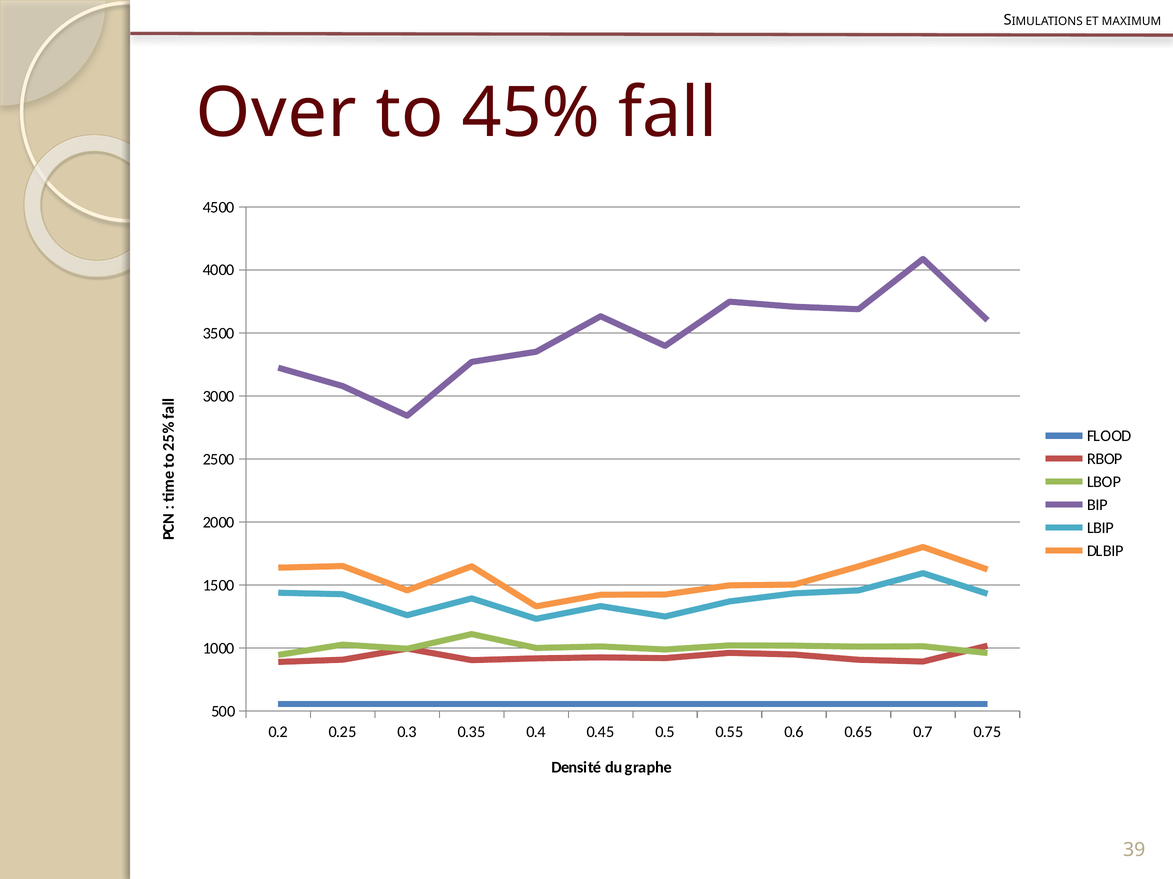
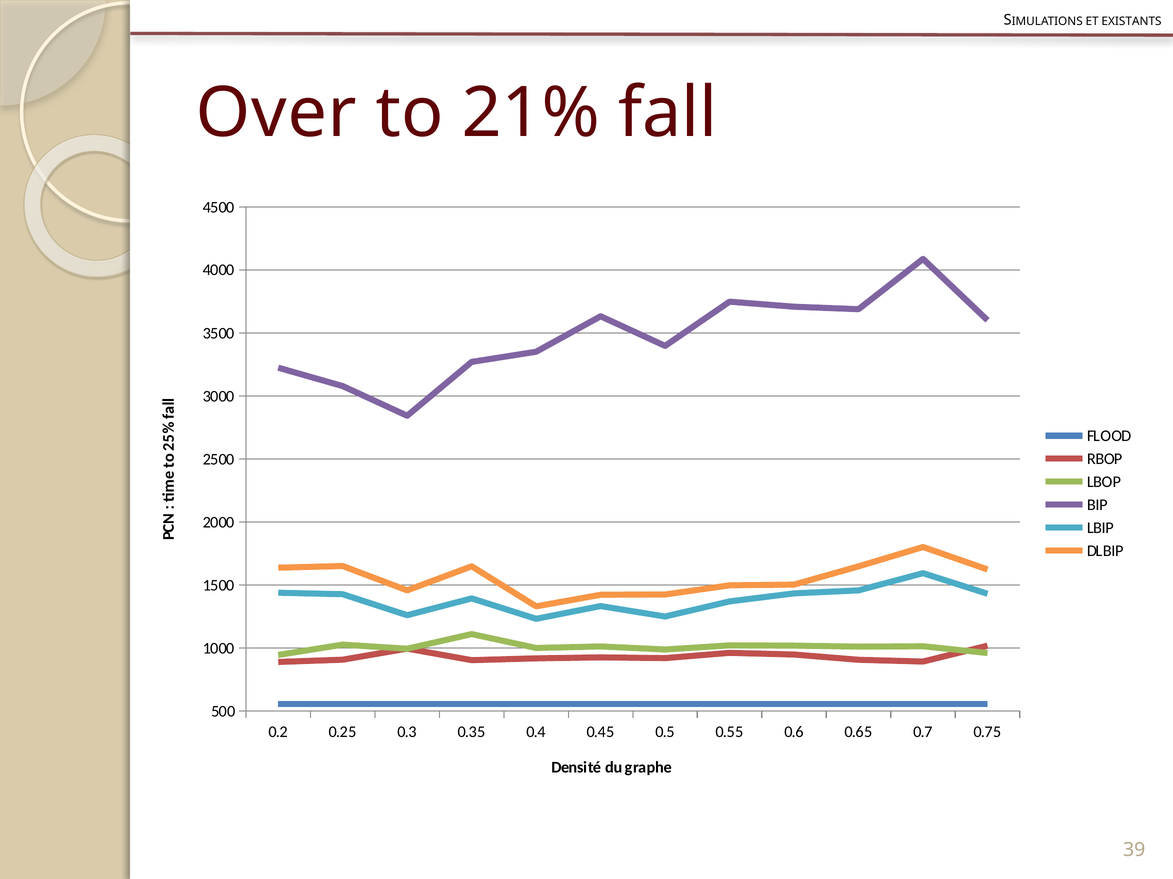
MAXIMUM: MAXIMUM -> EXISTANTS
45%: 45% -> 21%
